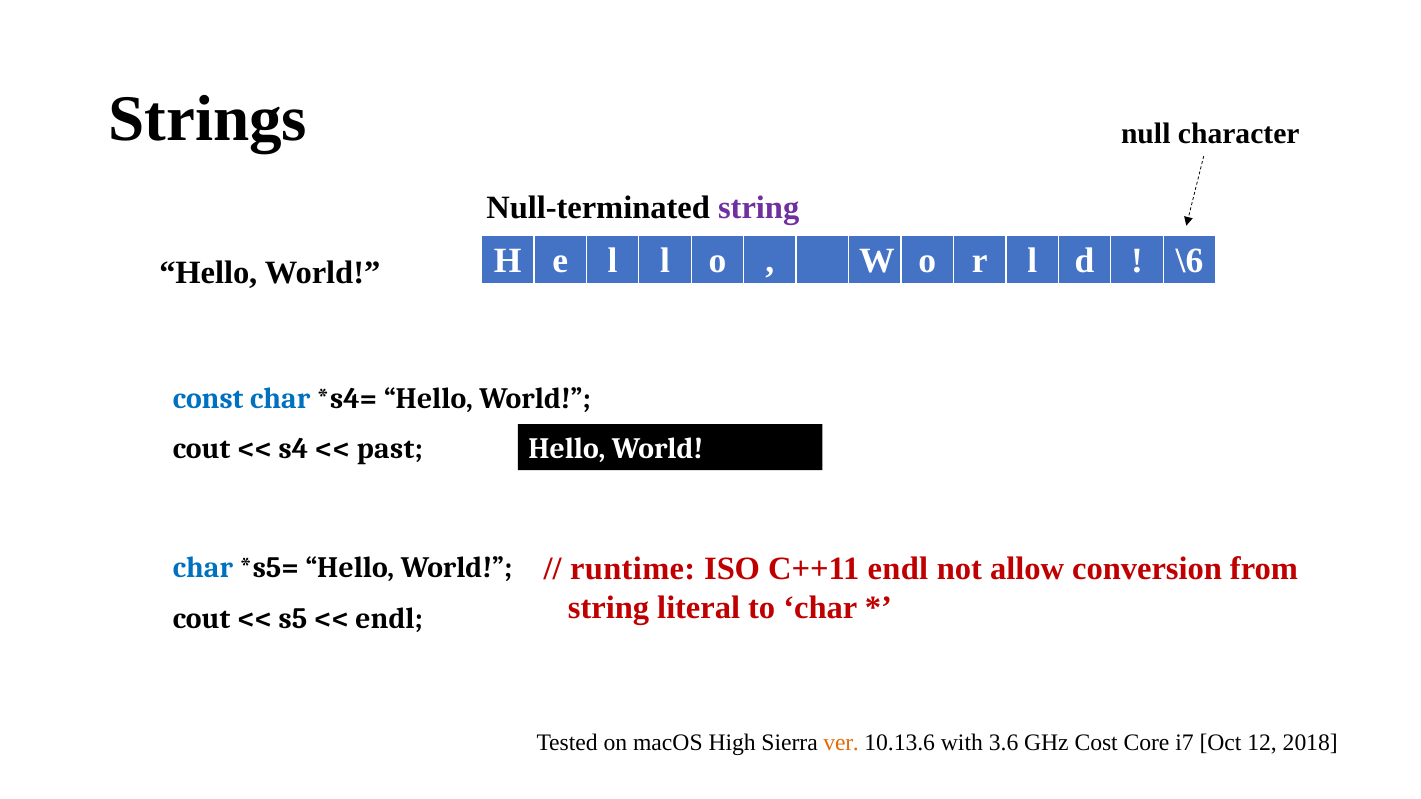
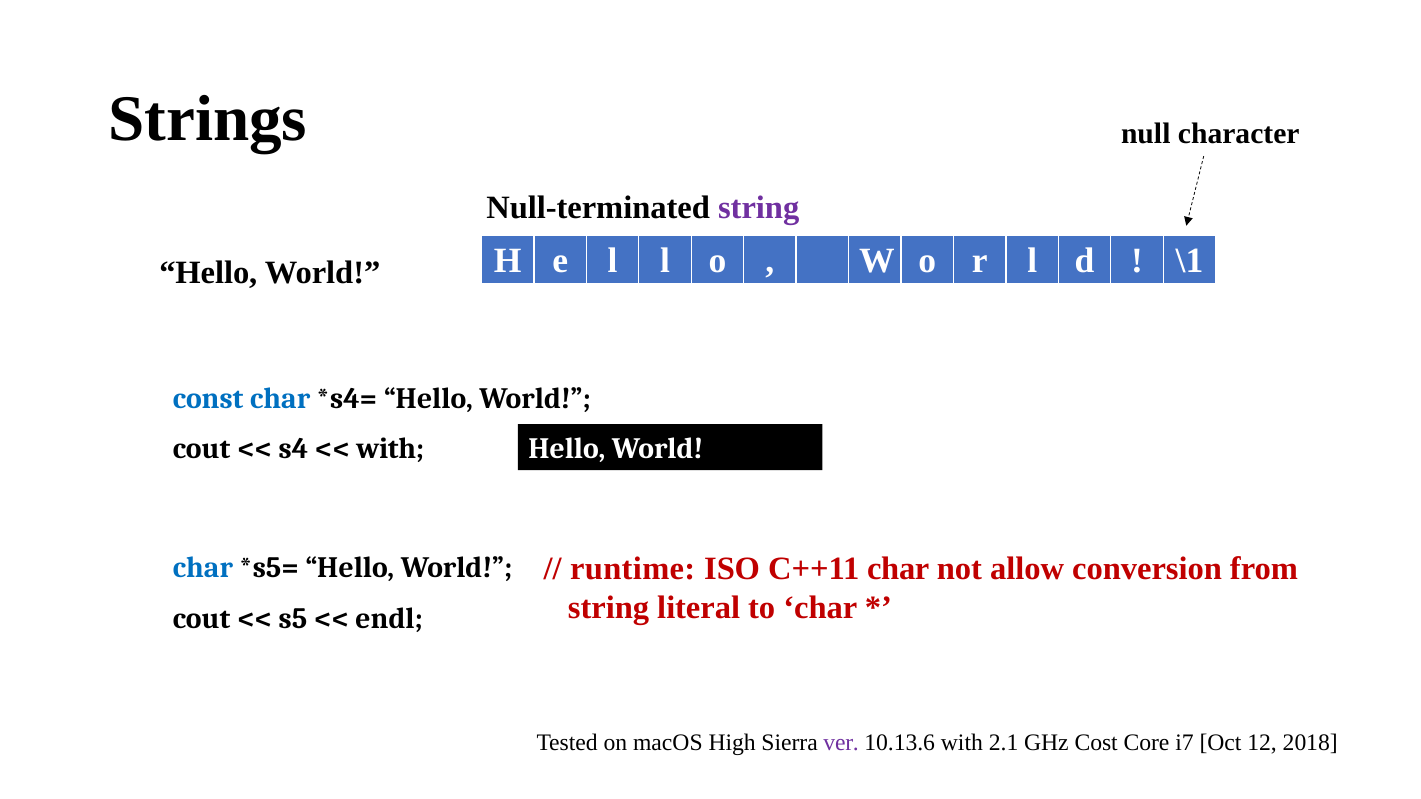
\6: \6 -> \1
past at (390, 449): past -> with
C++11 endl: endl -> char
ver colour: orange -> purple
3.6: 3.6 -> 2.1
